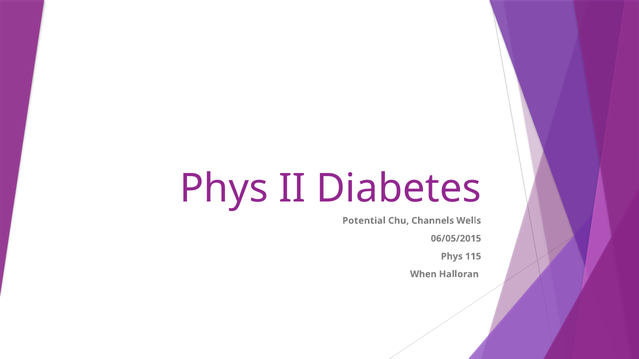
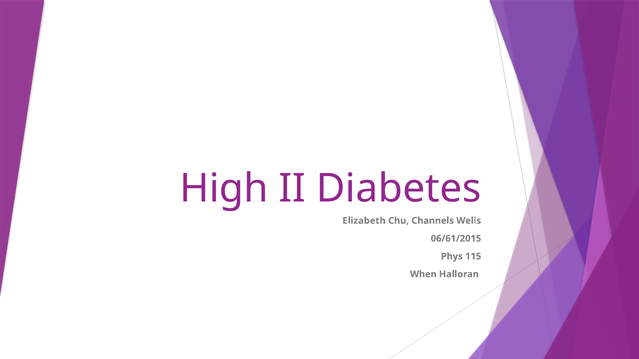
Phys at (224, 189): Phys -> High
Potential: Potential -> Elizabeth
06/05/2015: 06/05/2015 -> 06/61/2015
